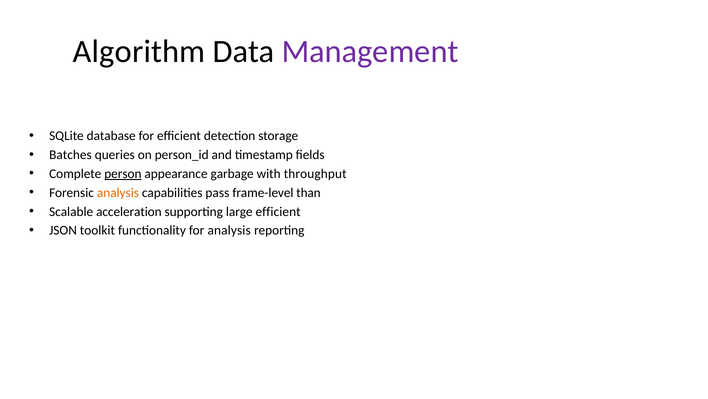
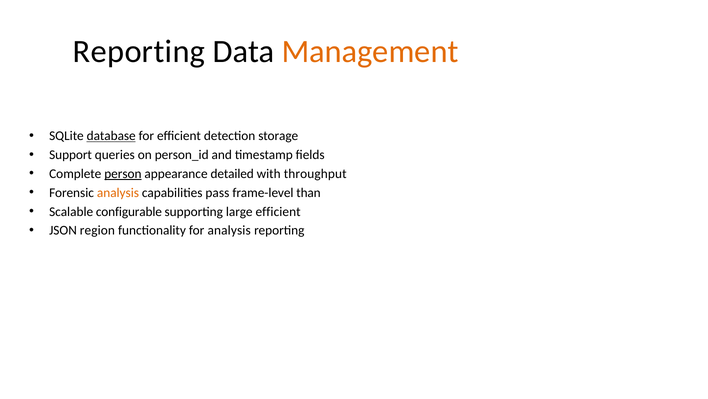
Algorithm at (139, 51): Algorithm -> Reporting
Management colour: purple -> orange
database underline: none -> present
Batches: Batches -> Support
garbage: garbage -> detailed
acceleration: acceleration -> configurable
toolkit: toolkit -> region
